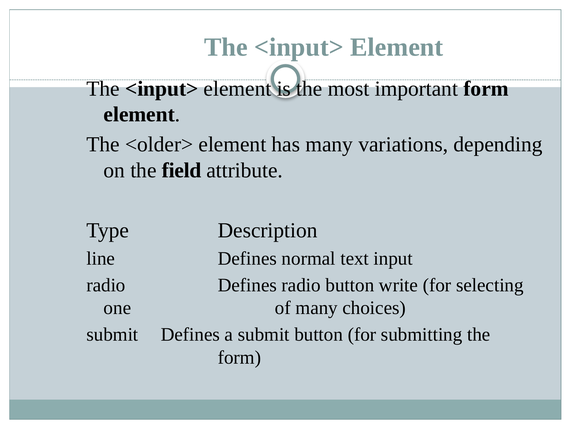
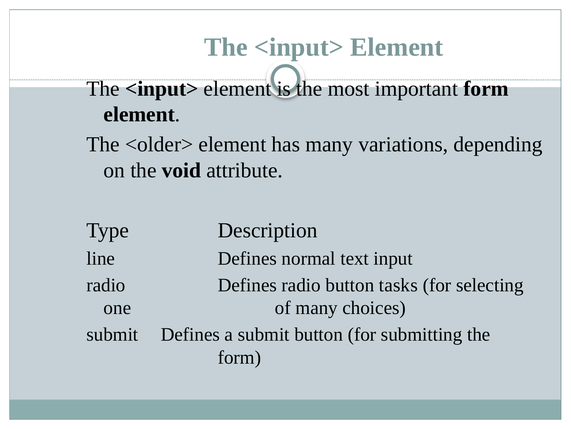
field: field -> void
write: write -> tasks
